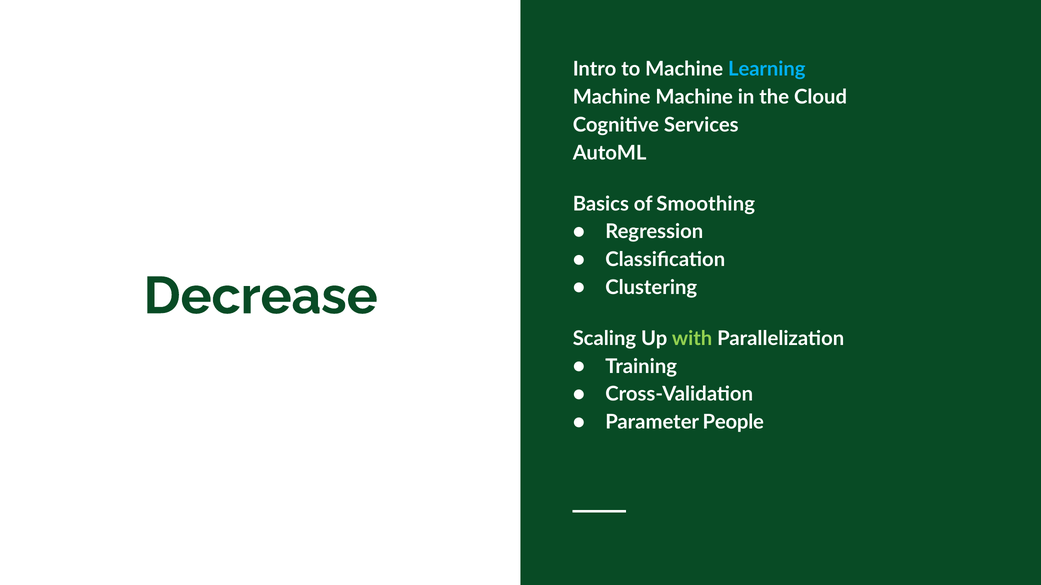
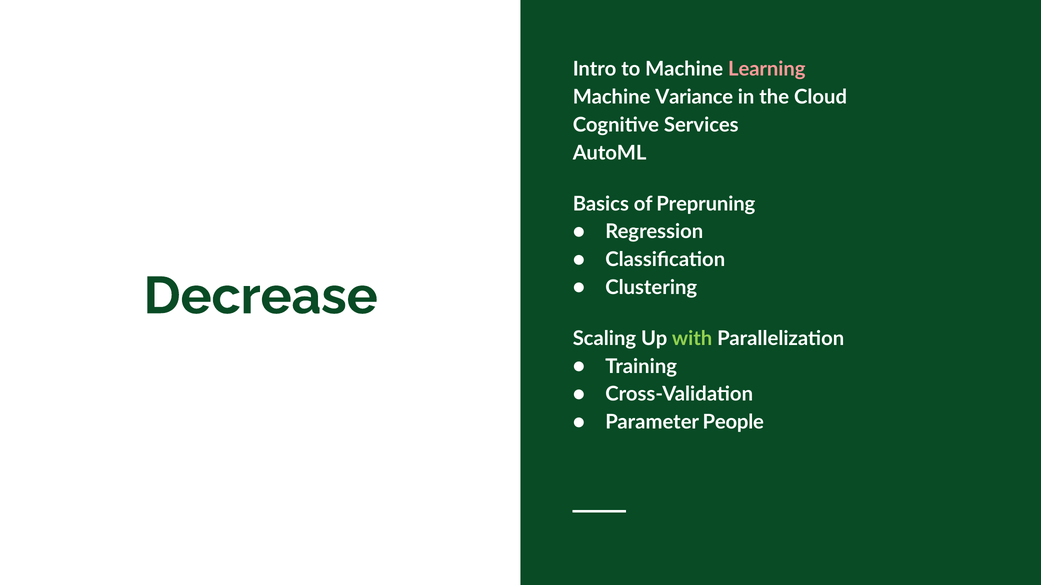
Learning colour: light blue -> pink
Machine Machine: Machine -> Variance
Smoothing: Smoothing -> Prepruning
